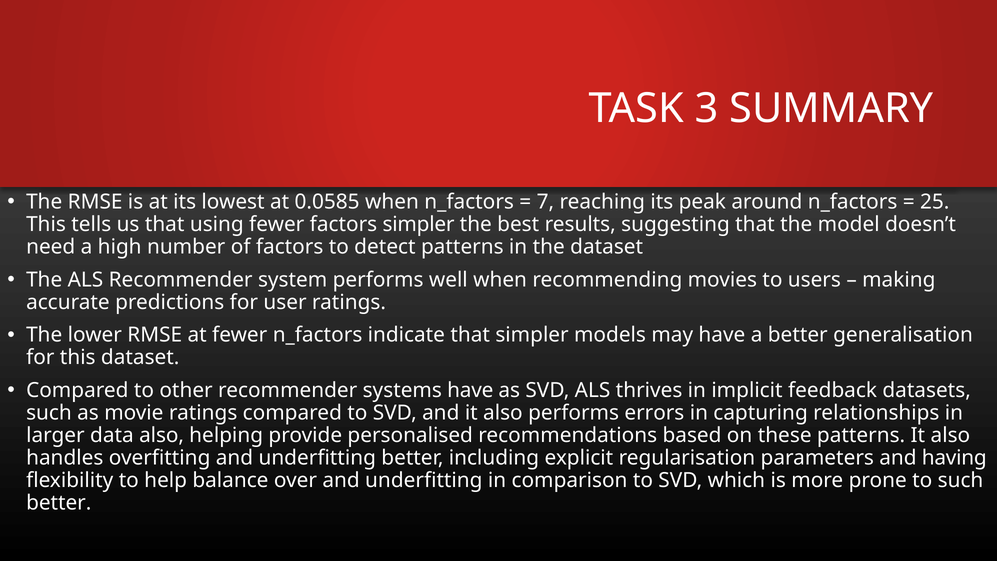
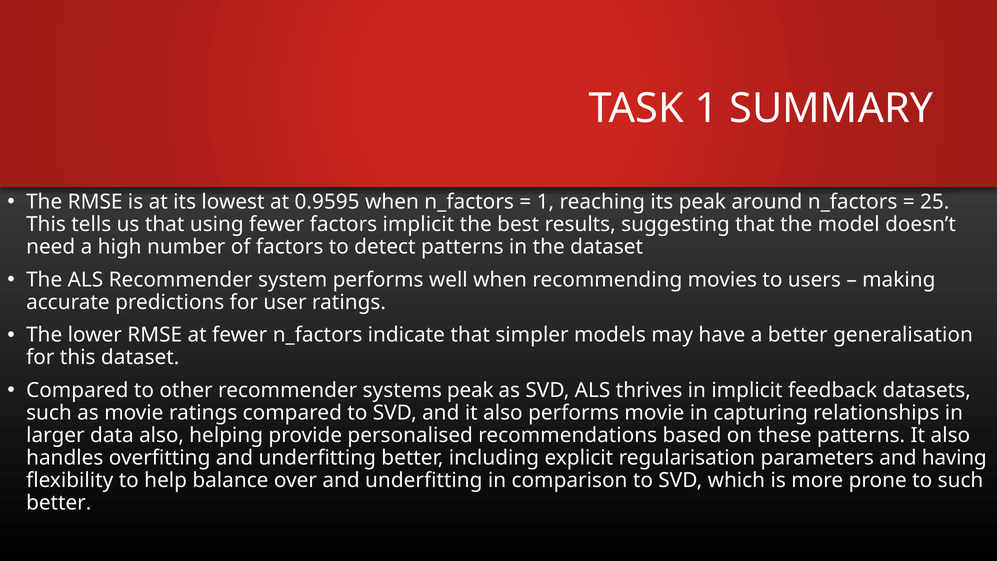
TASK 3: 3 -> 1
0.0585: 0.0585 -> 0.9595
7 at (545, 202): 7 -> 1
factors simpler: simpler -> implicit
systems have: have -> peak
performs errors: errors -> movie
